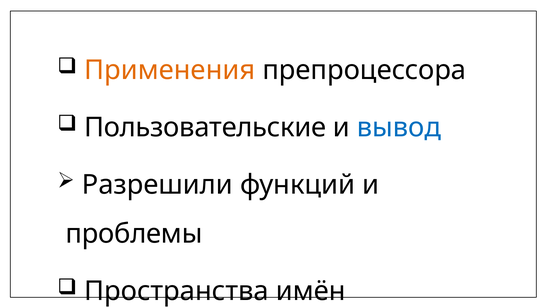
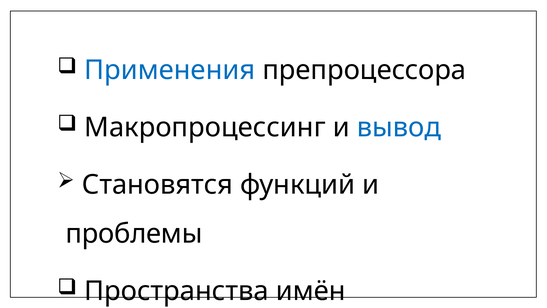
Применения colour: orange -> blue
Пользовательские: Пользовательские -> Макропроцессинг
Разрешили: Разрешили -> Становятся
